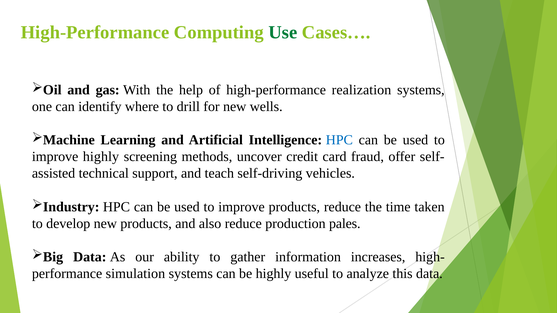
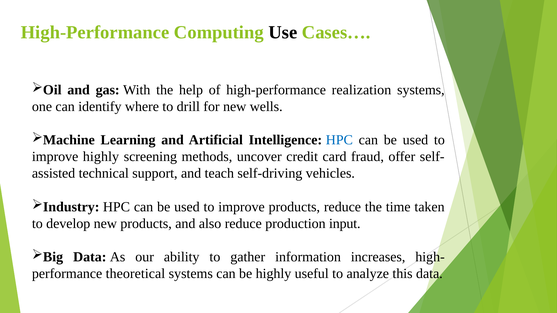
Use colour: green -> black
pales: pales -> input
simulation: simulation -> theoretical
